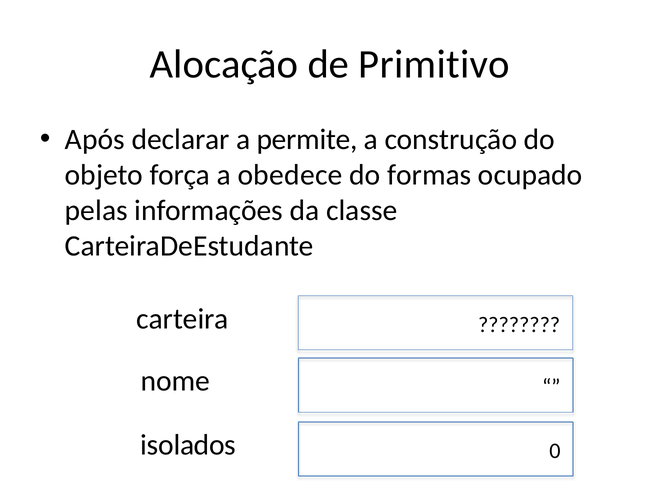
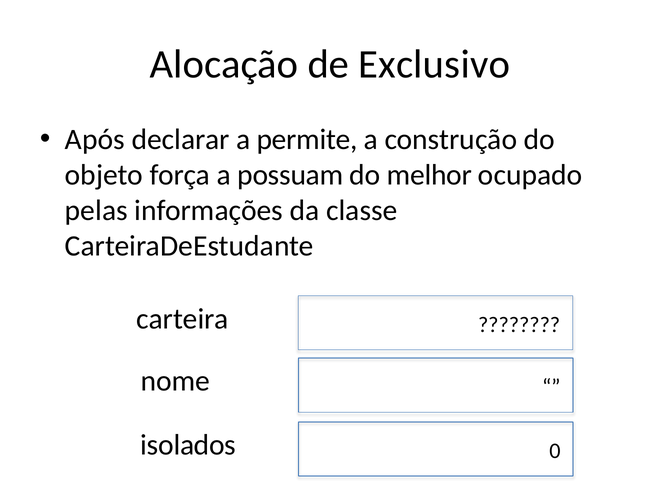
Primitivo: Primitivo -> Exclusivo
obedece: obedece -> possuam
formas: formas -> melhor
